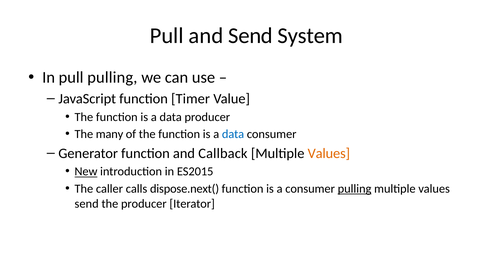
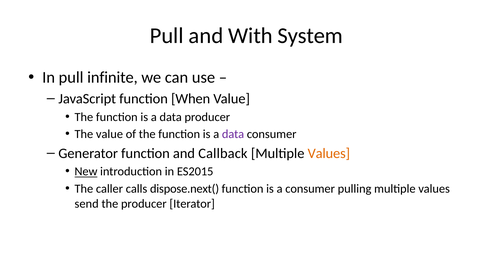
and Send: Send -> With
pull pulling: pulling -> infinite
Timer: Timer -> When
The many: many -> value
data at (233, 134) colour: blue -> purple
pulling at (355, 189) underline: present -> none
